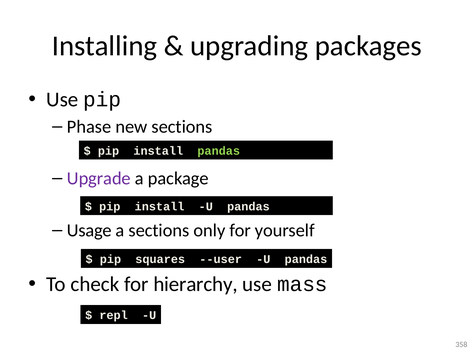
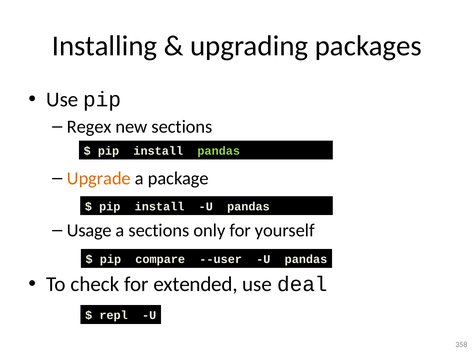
Phase: Phase -> Regex
Upgrade colour: purple -> orange
squares: squares -> compare
hierarchy: hierarchy -> extended
mass: mass -> deal
